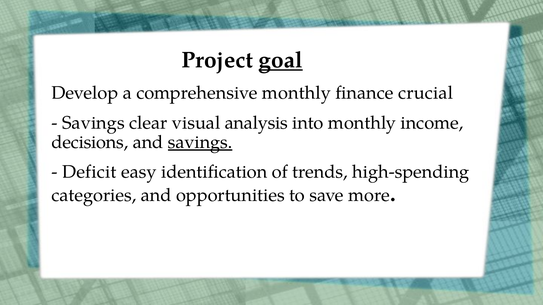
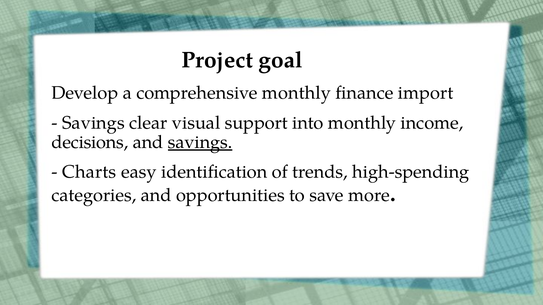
goal underline: present -> none
crucial: crucial -> import
analysis: analysis -> support
Deficit: Deficit -> Charts
